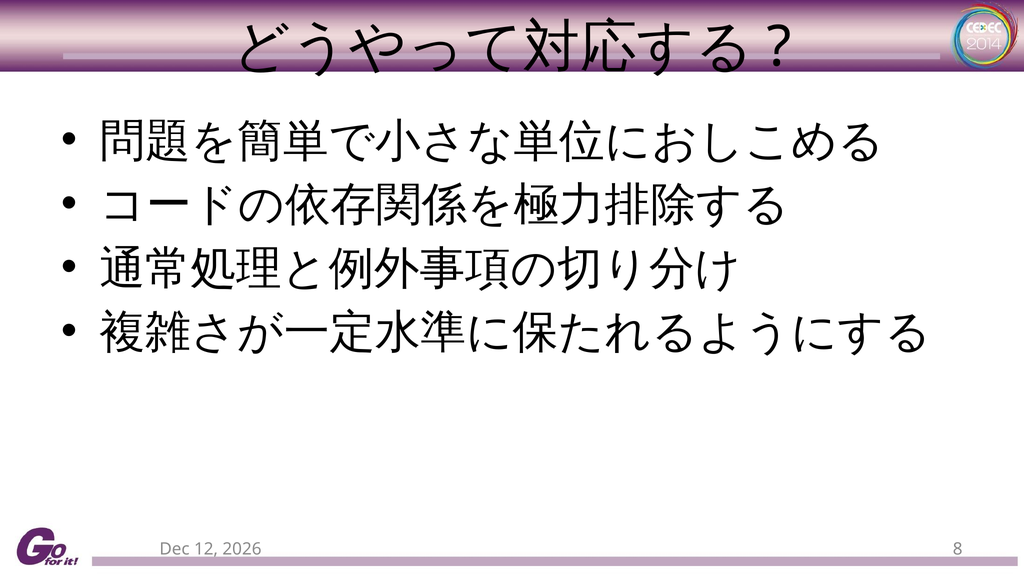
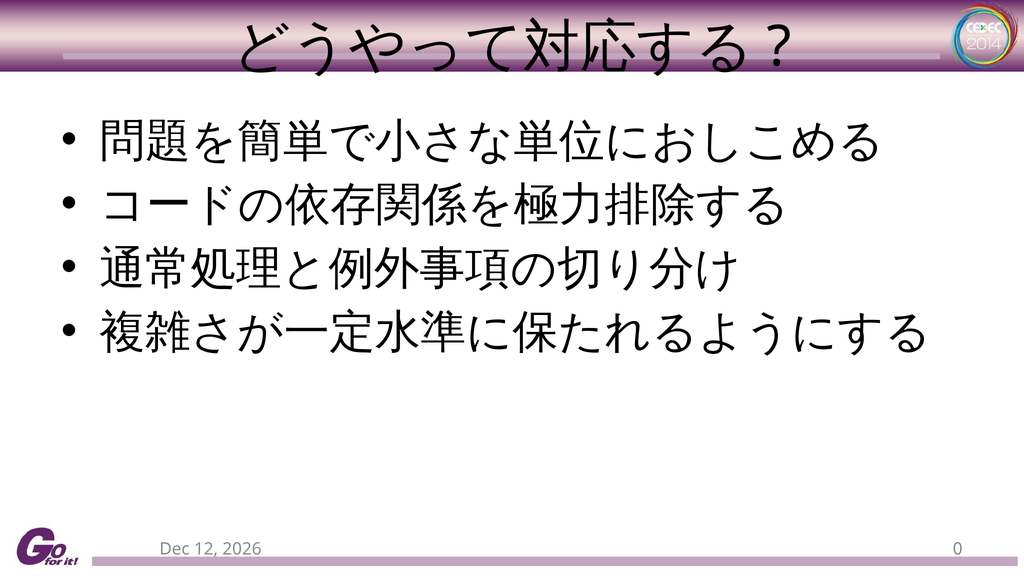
8: 8 -> 0
